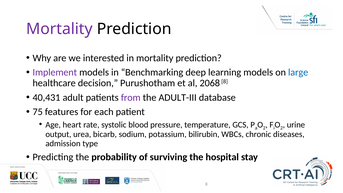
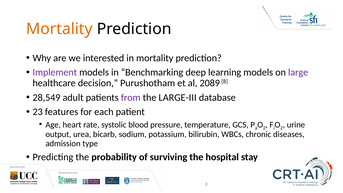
Mortality at (59, 29) colour: purple -> orange
large colour: blue -> purple
2068: 2068 -> 2089
40,431: 40,431 -> 28,549
ADULT-III: ADULT-III -> LARGE-III
75: 75 -> 23
